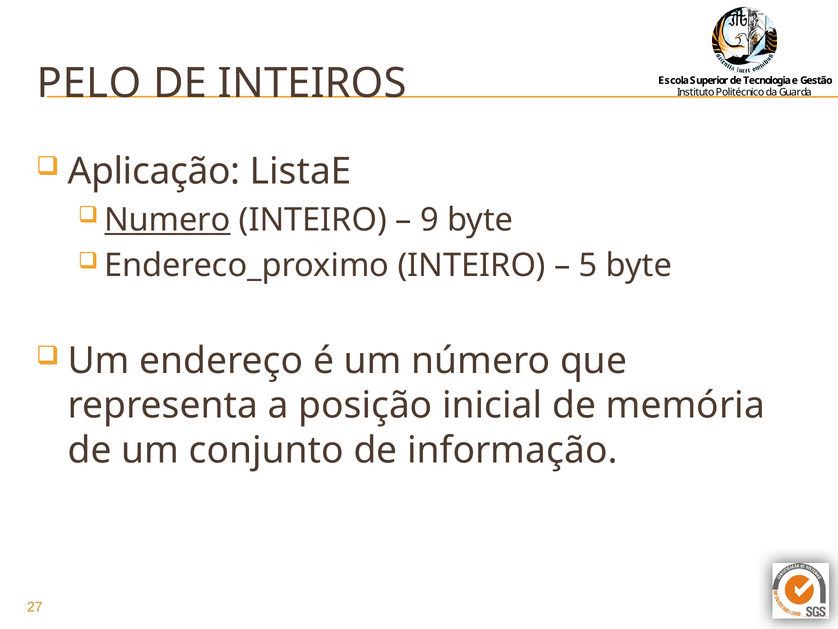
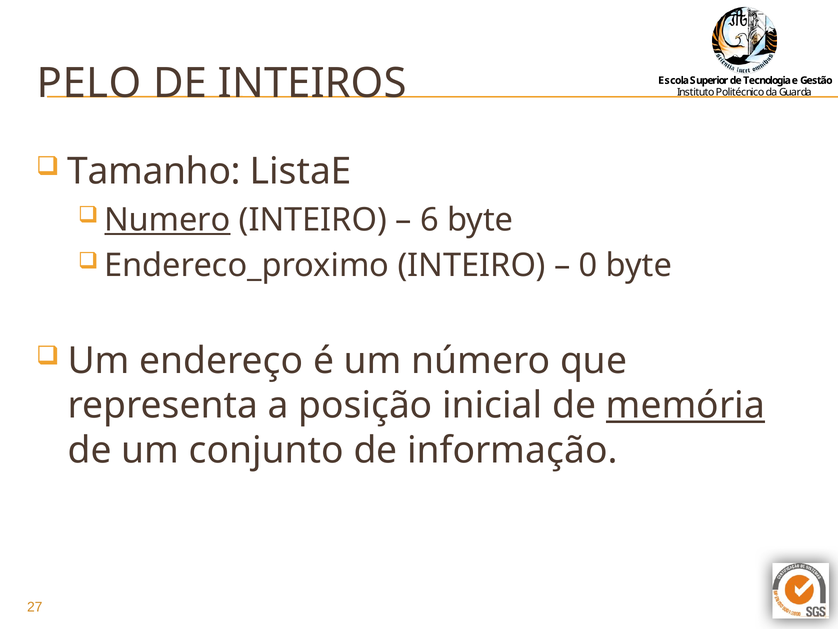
Aplicação: Aplicação -> Tamanho
9: 9 -> 6
5: 5 -> 0
memória underline: none -> present
